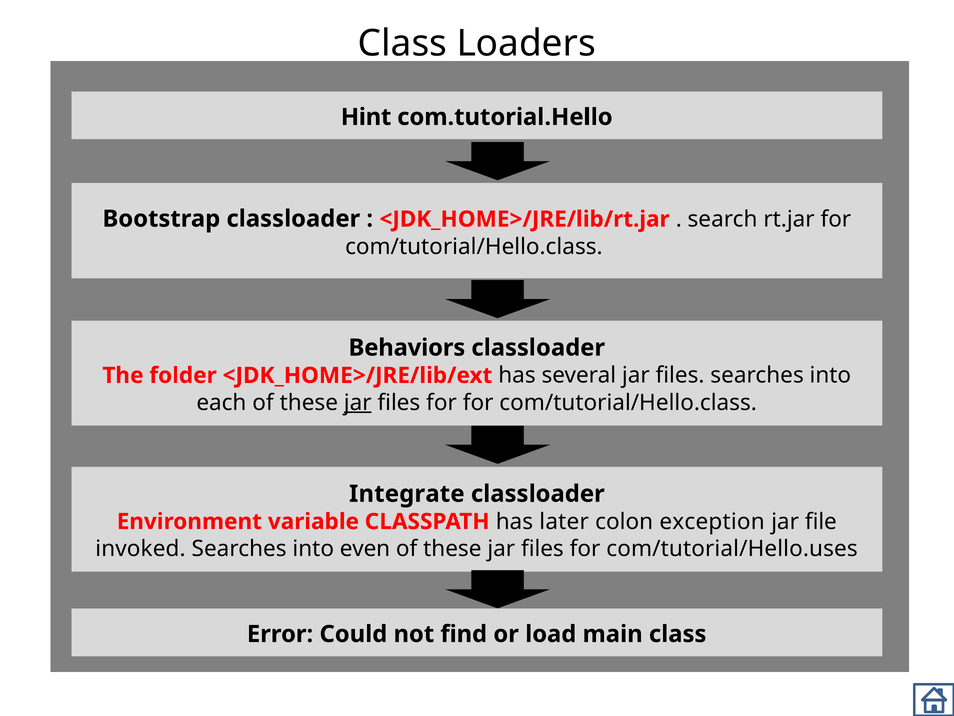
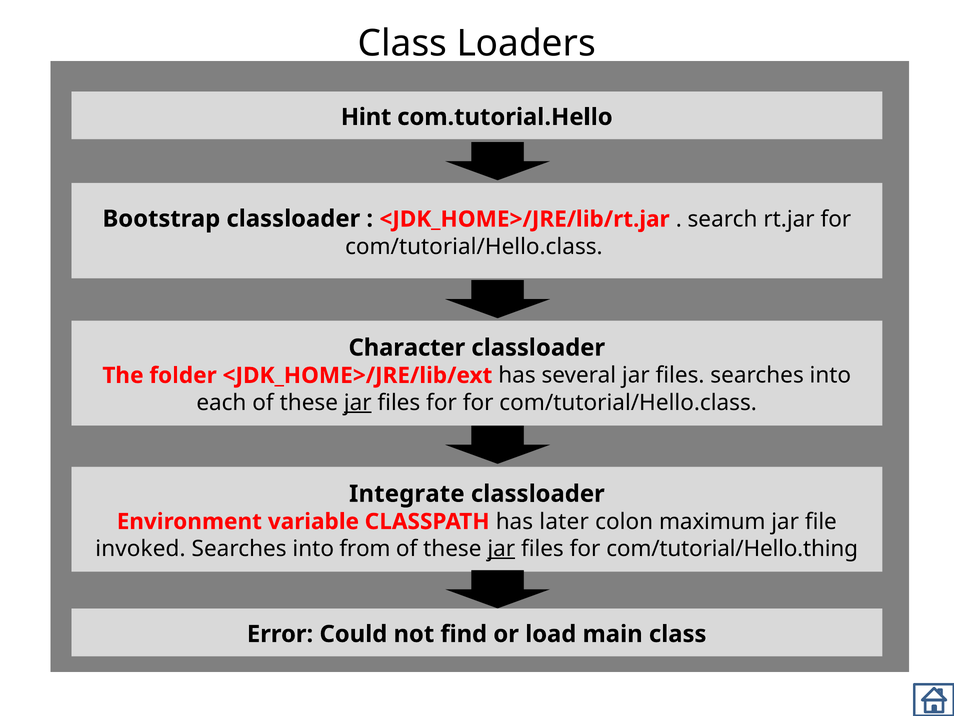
Behaviors: Behaviors -> Character
exception: exception -> maximum
even: even -> from
jar at (501, 548) underline: none -> present
com/tutorial/Hello.uses: com/tutorial/Hello.uses -> com/tutorial/Hello.thing
